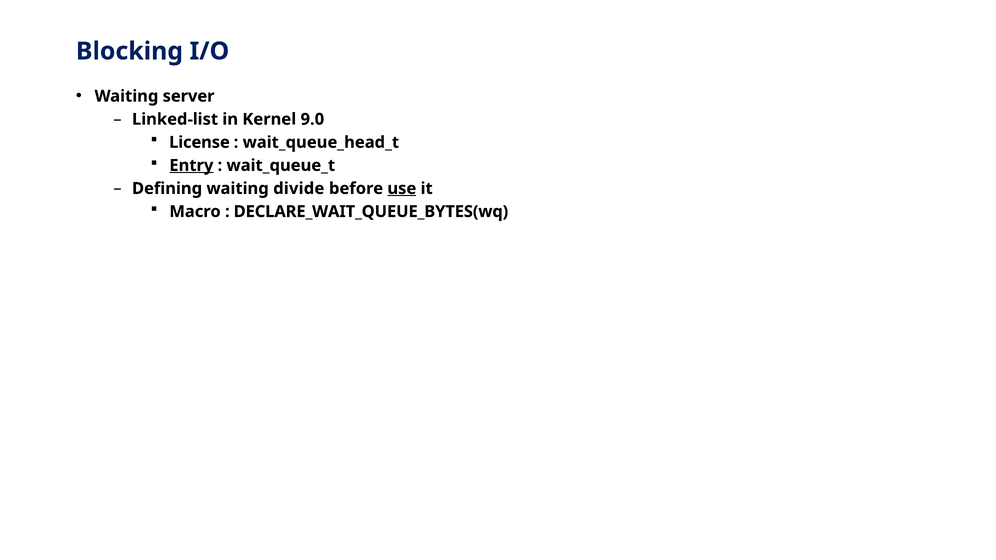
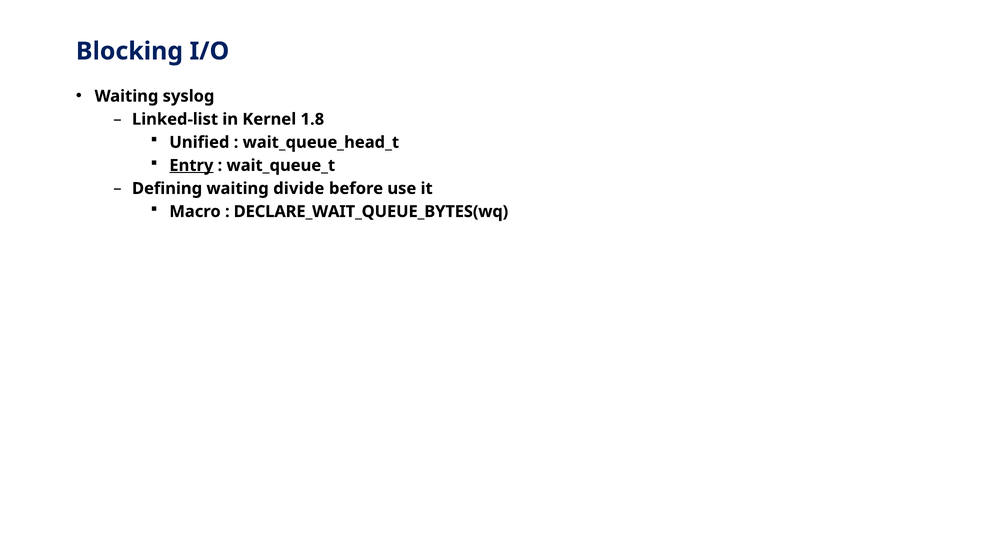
server: server -> syslog
9.0: 9.0 -> 1.8
License: License -> Unified
use underline: present -> none
